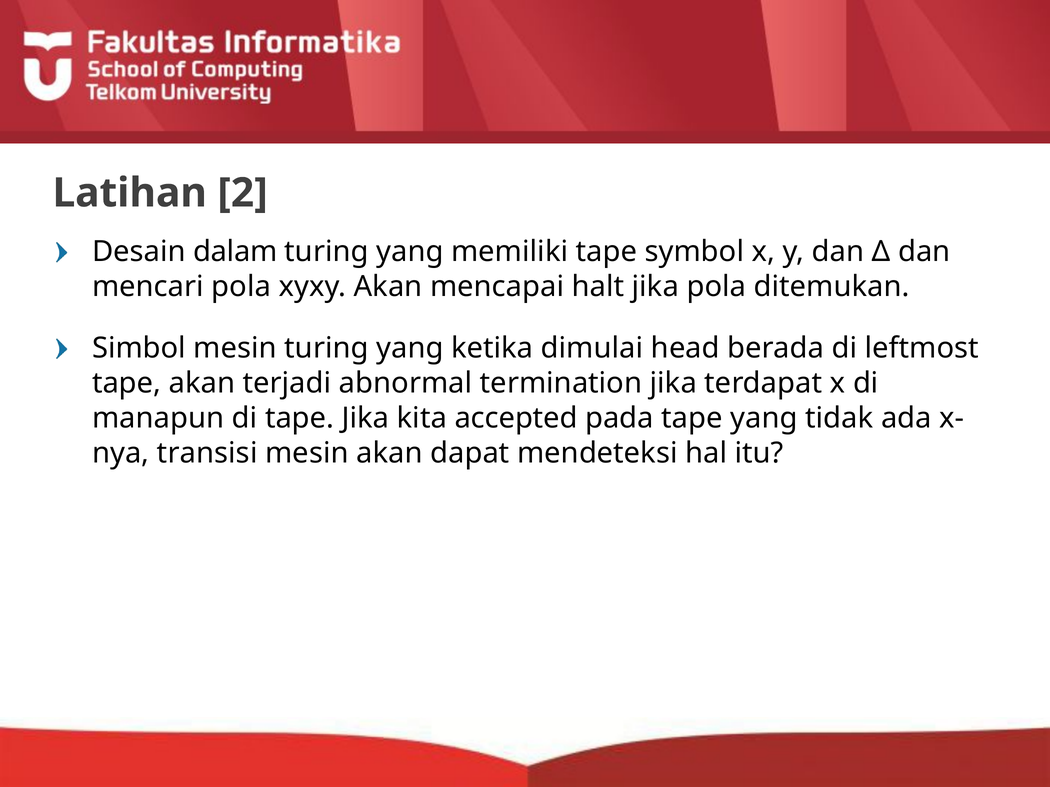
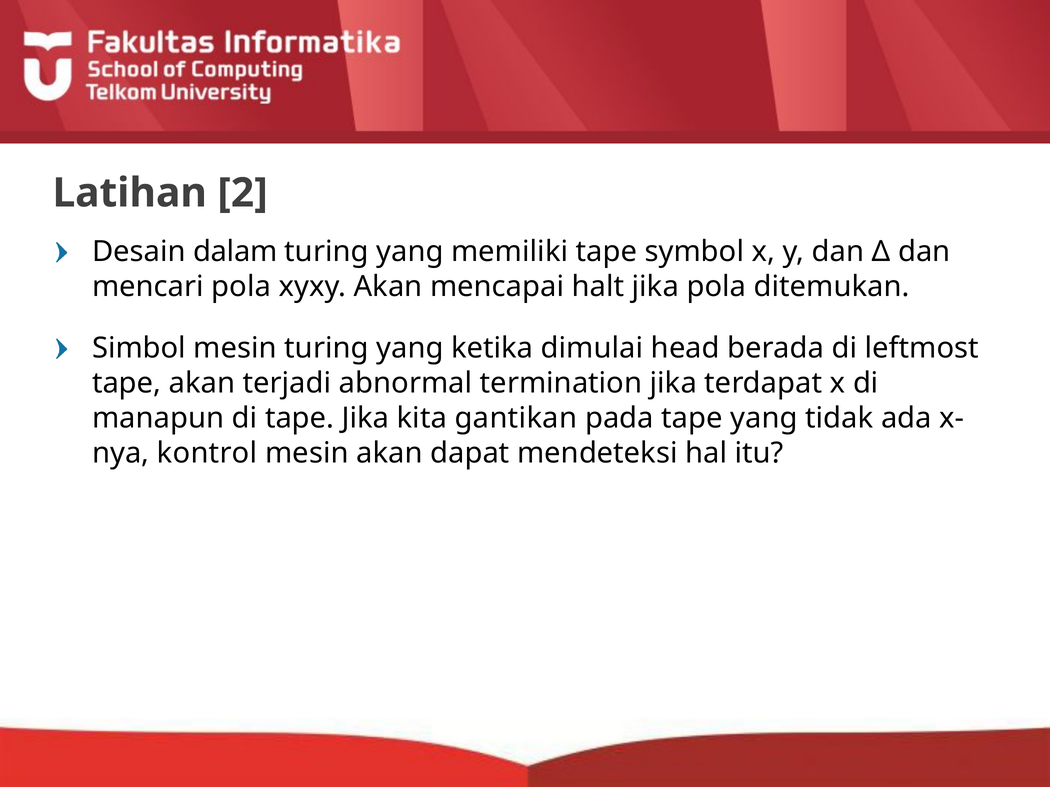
accepted: accepted -> gantikan
transisi: transisi -> kontrol
